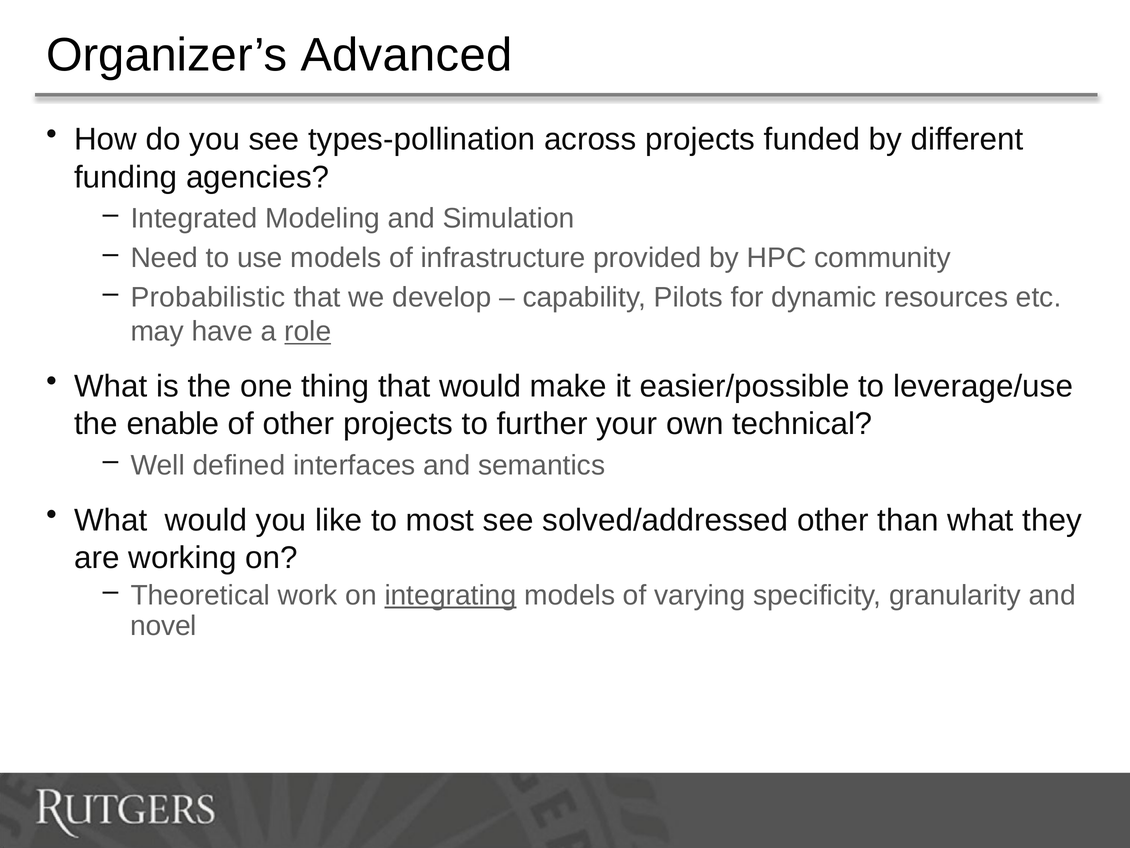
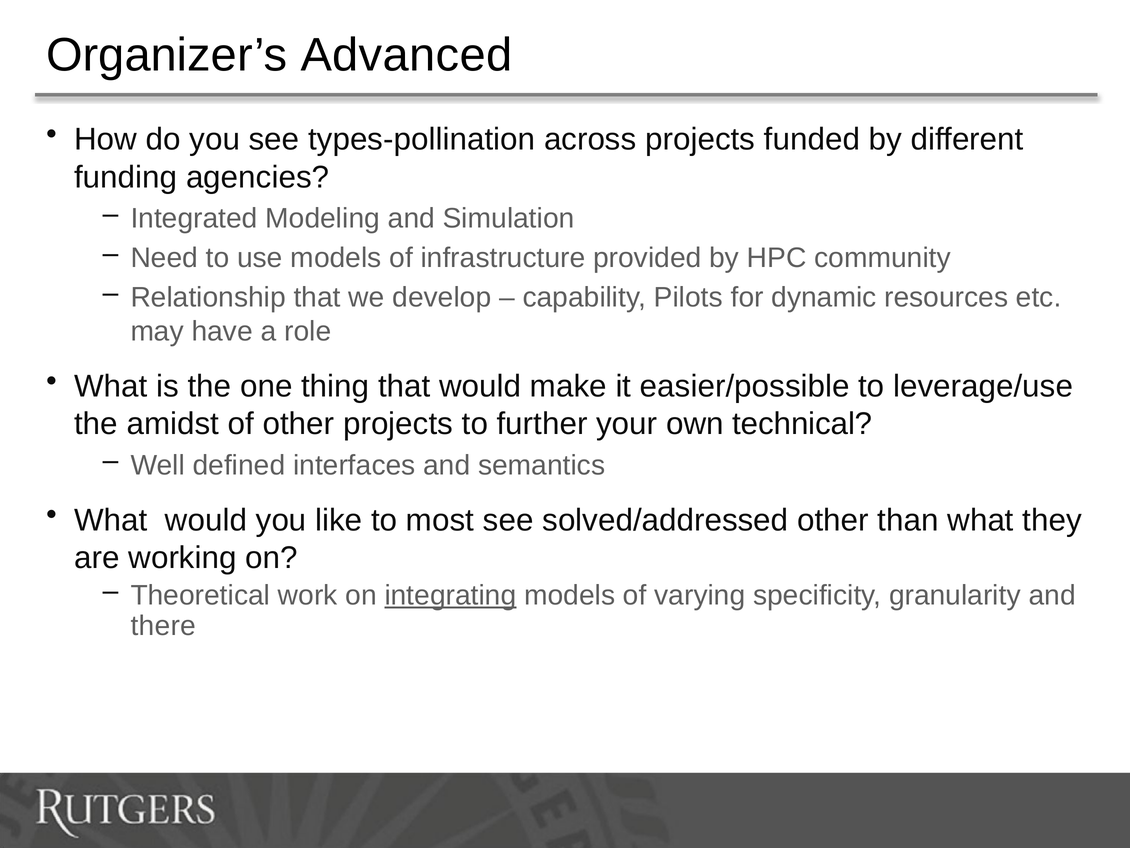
Probabilistic: Probabilistic -> Relationship
role underline: present -> none
enable: enable -> amidst
novel: novel -> there
